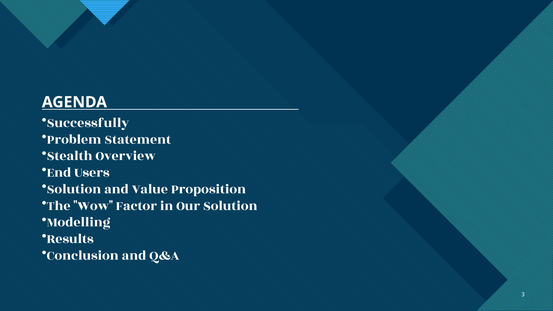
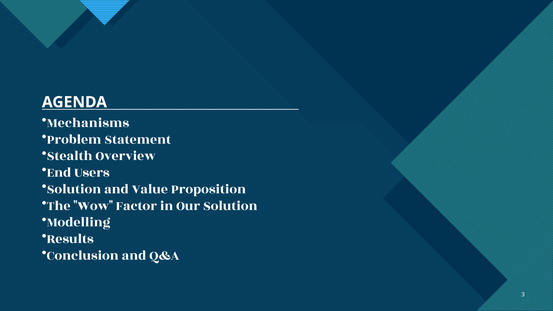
Successfully: Successfully -> Mechanisms
